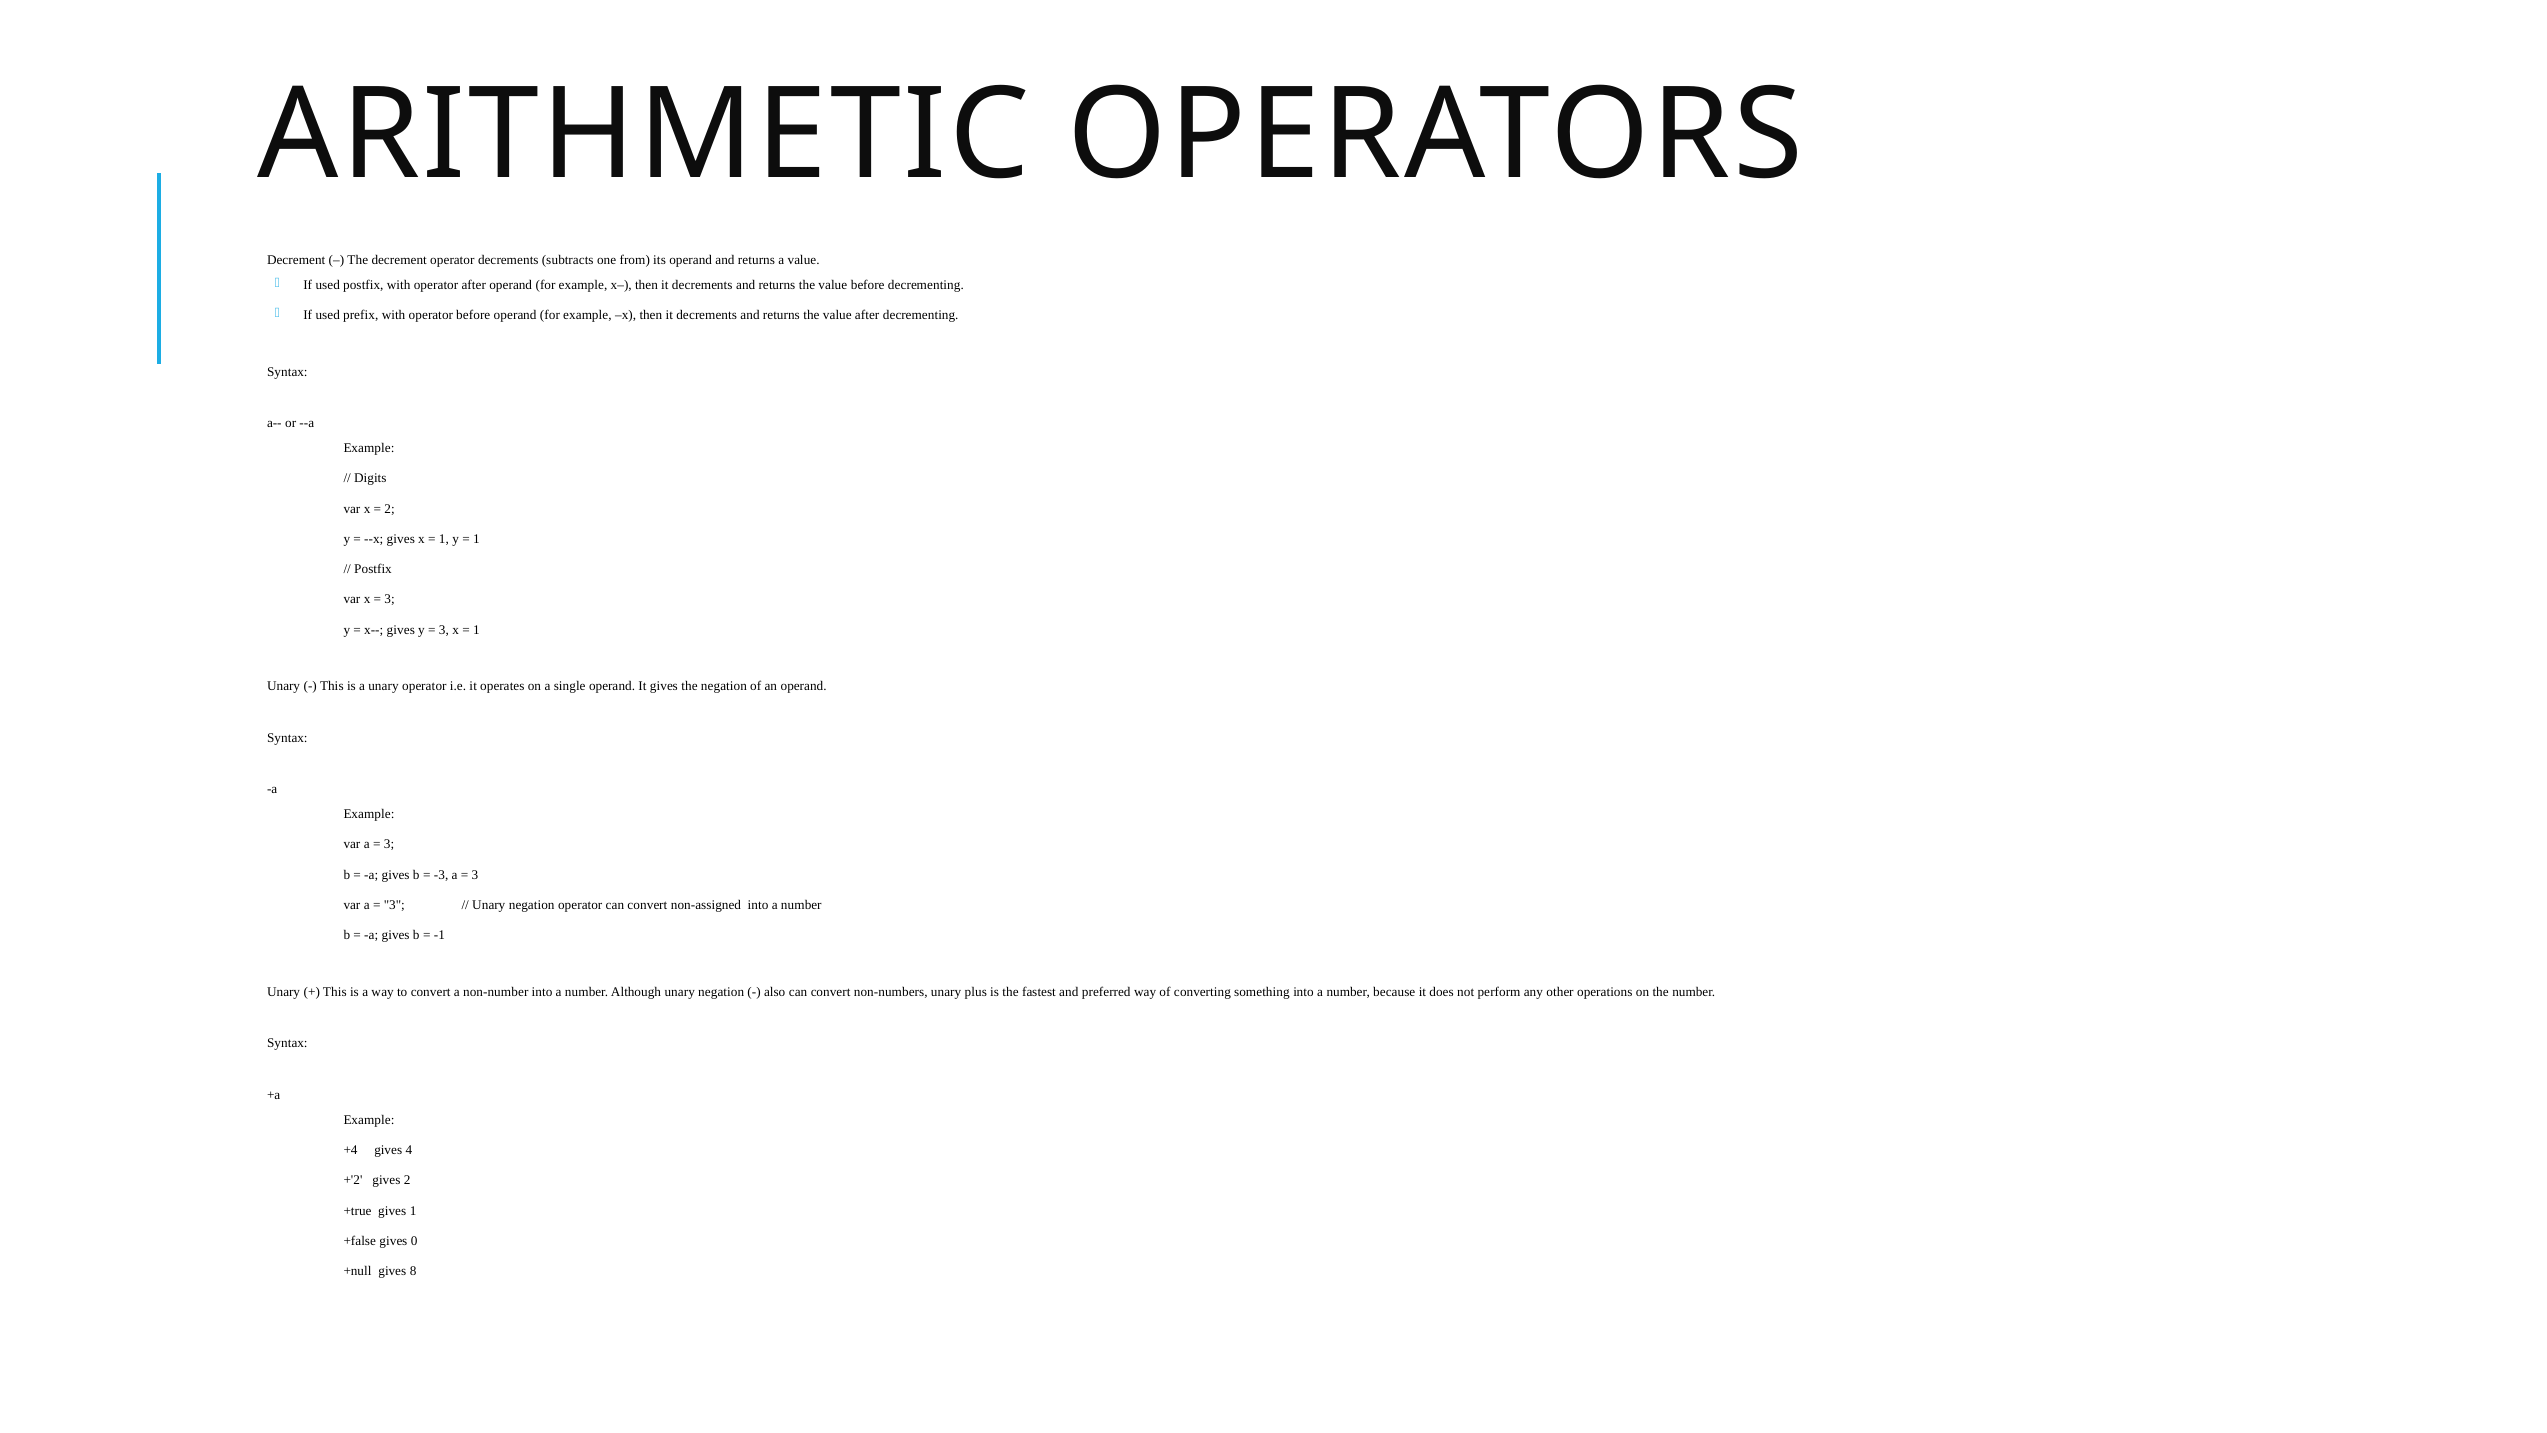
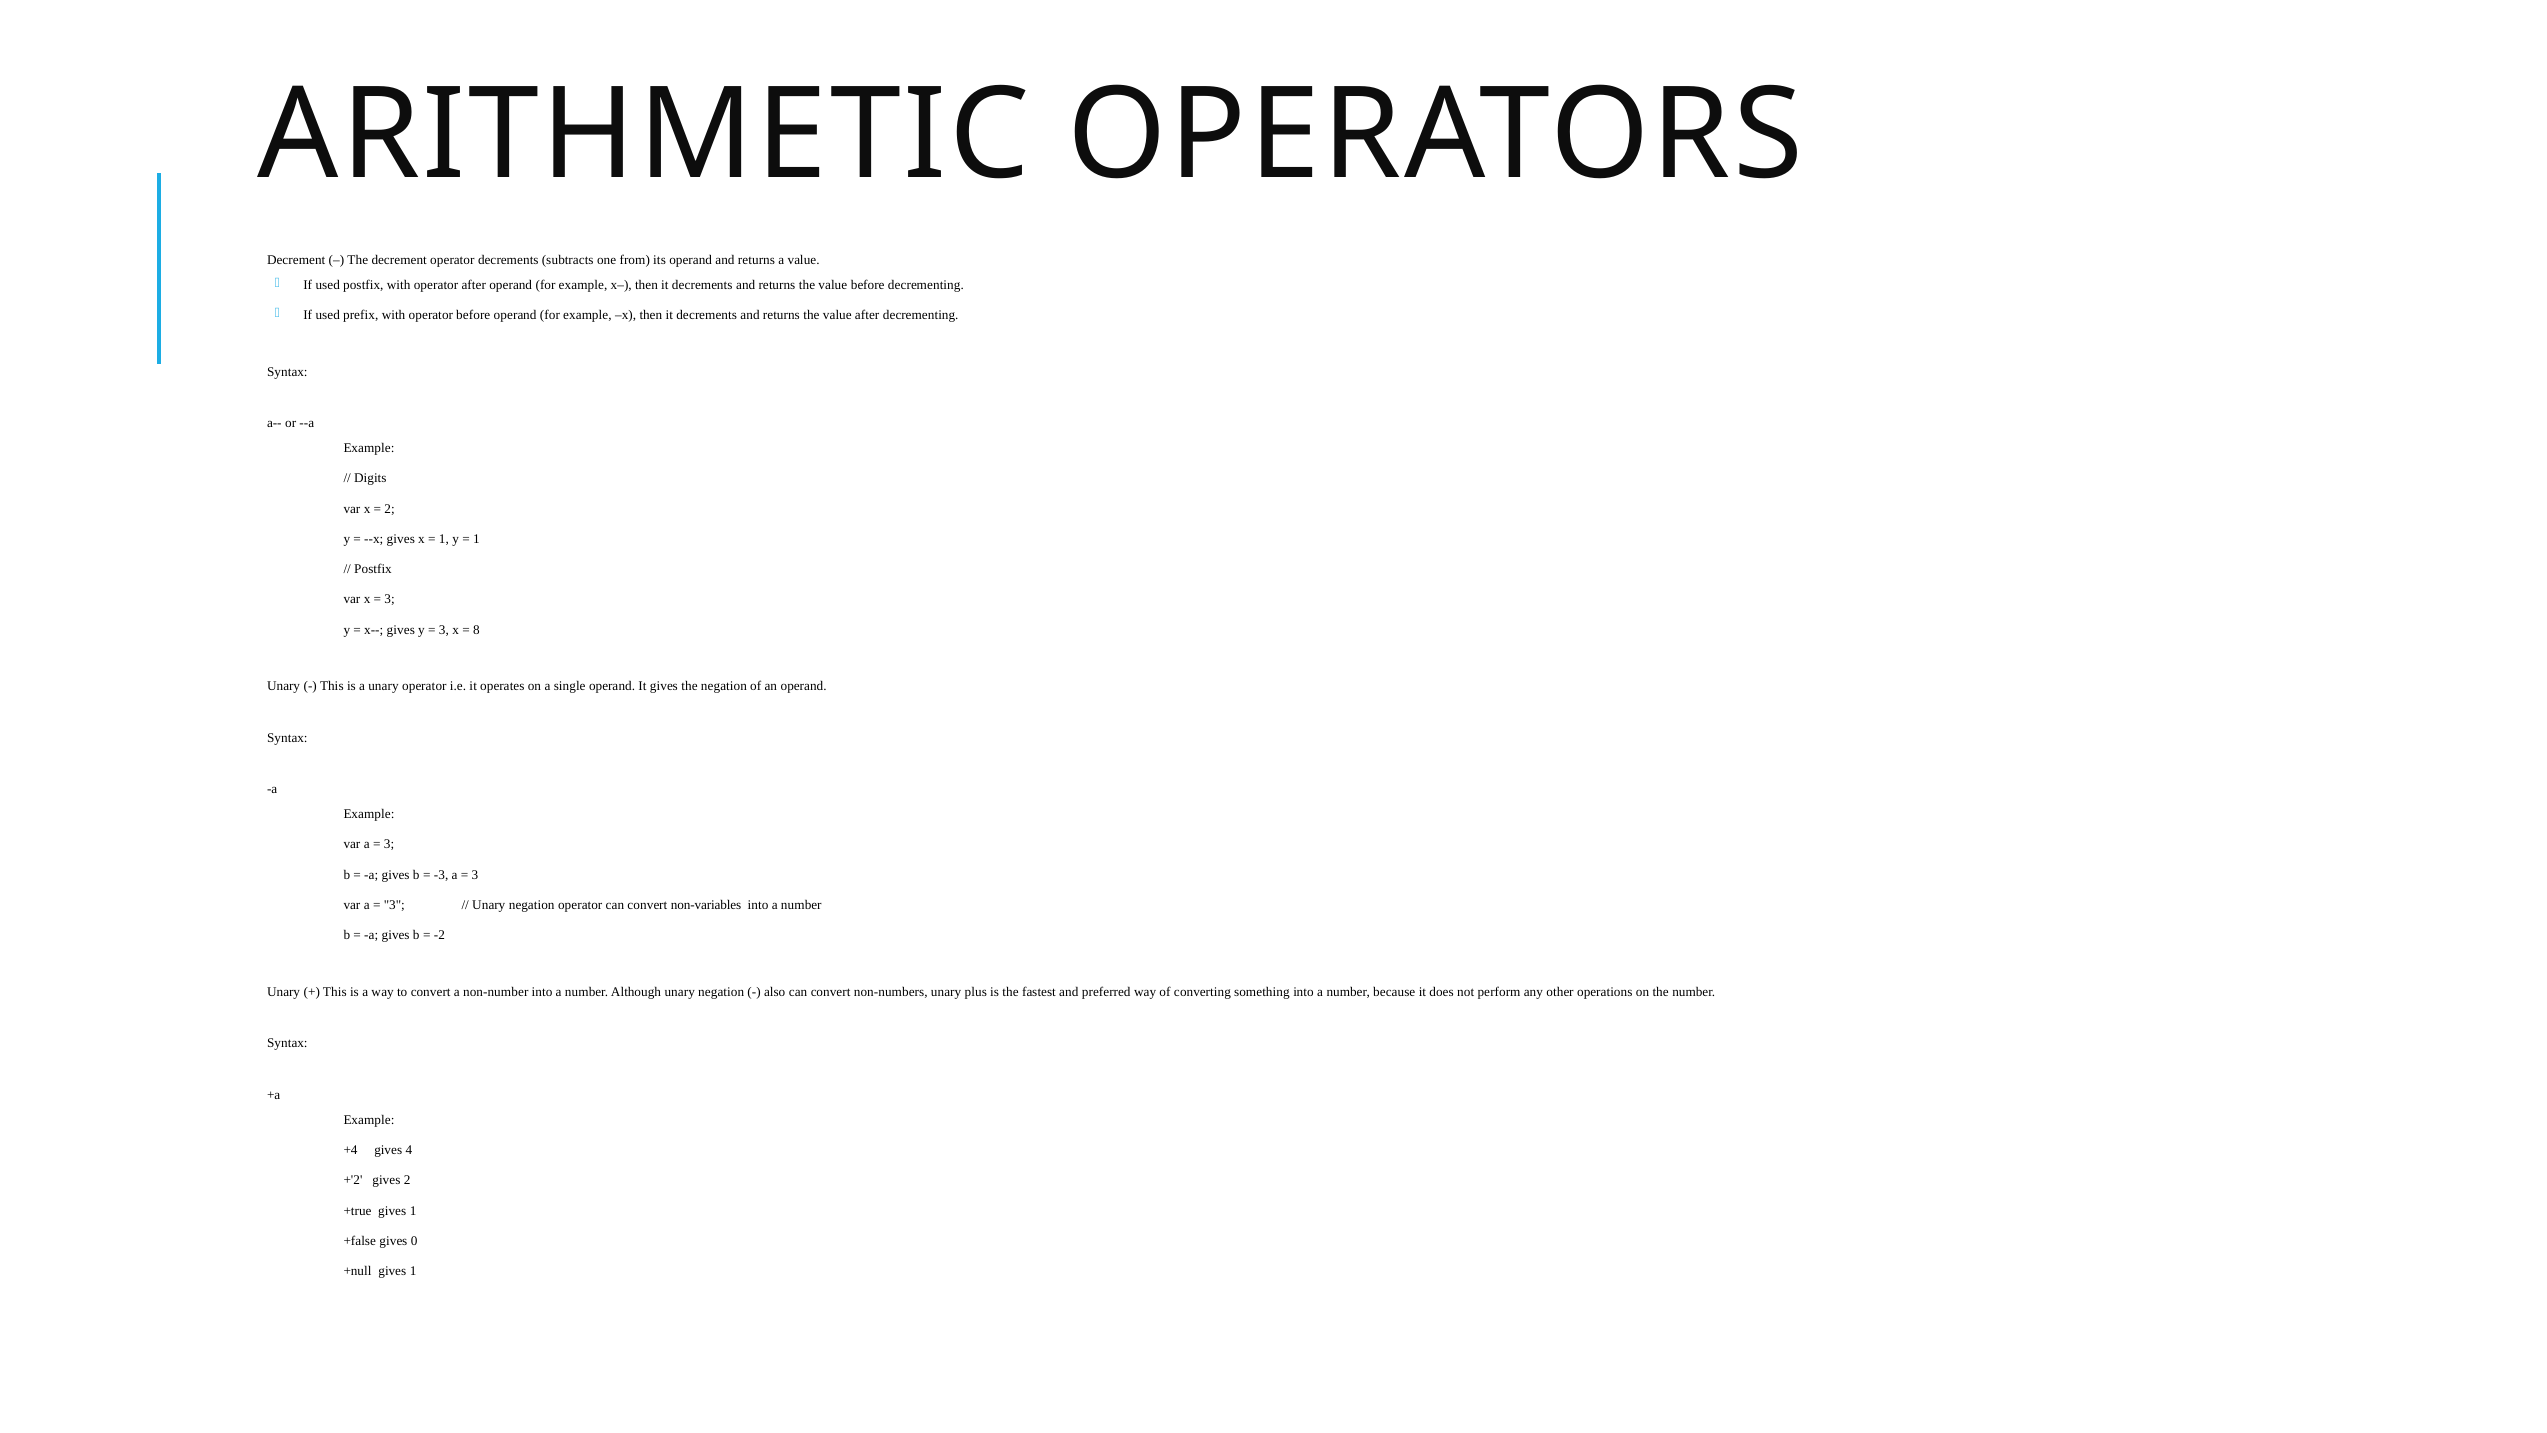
1 at (477, 630): 1 -> 8
non-assigned: non-assigned -> non-variables
-1: -1 -> -2
+null gives 8: 8 -> 1
